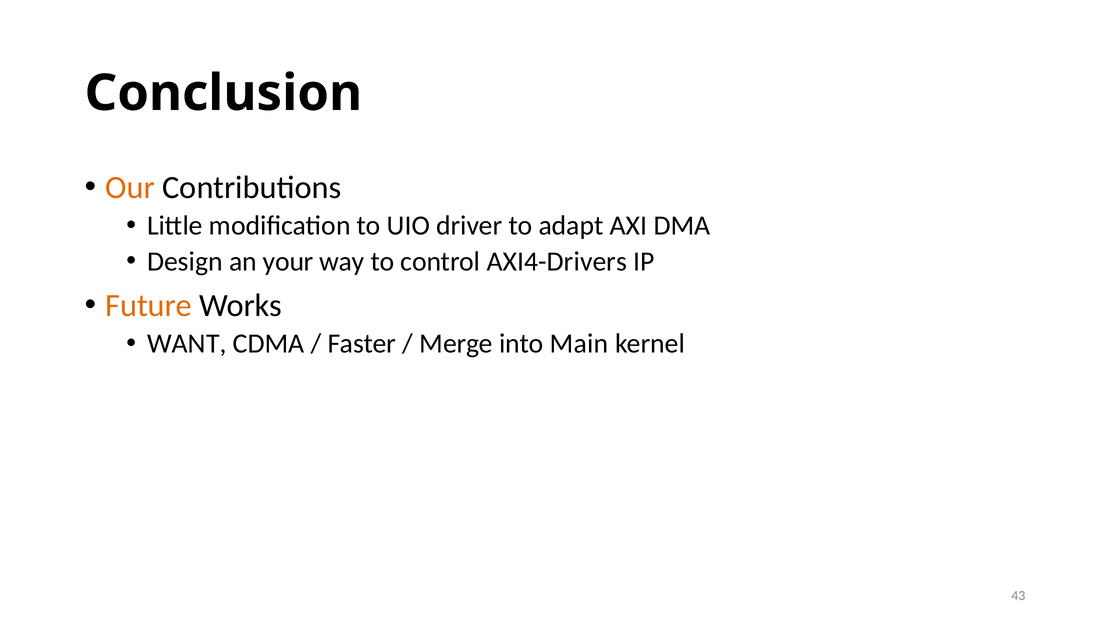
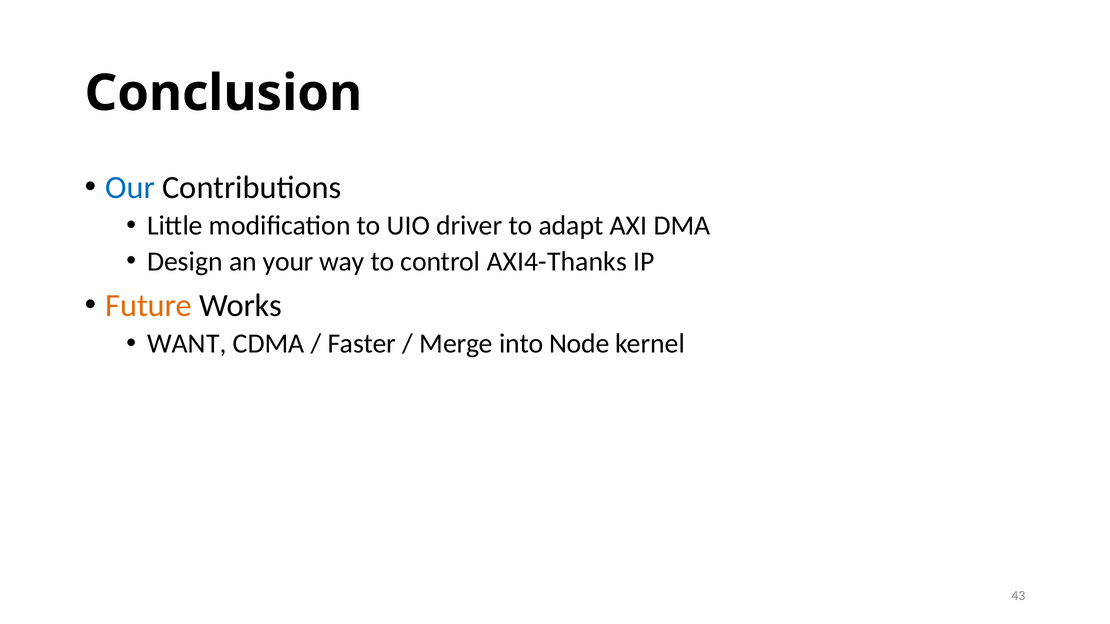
Our colour: orange -> blue
AXI4-Drivers: AXI4-Drivers -> AXI4-Thanks
Main: Main -> Node
